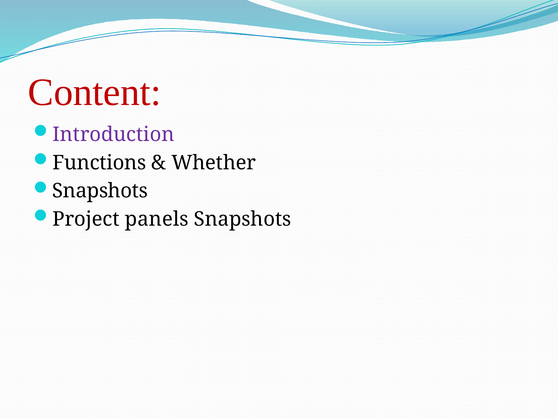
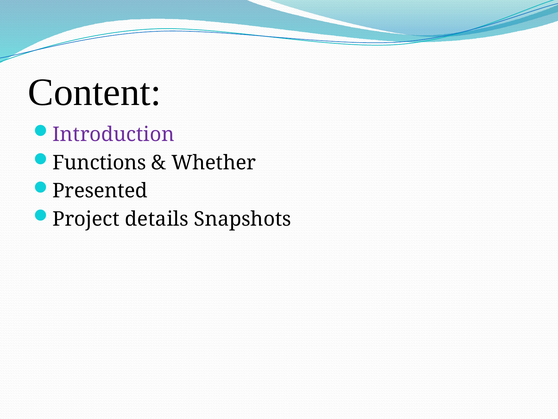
Content colour: red -> black
Snapshots at (100, 191): Snapshots -> Presented
panels: panels -> details
